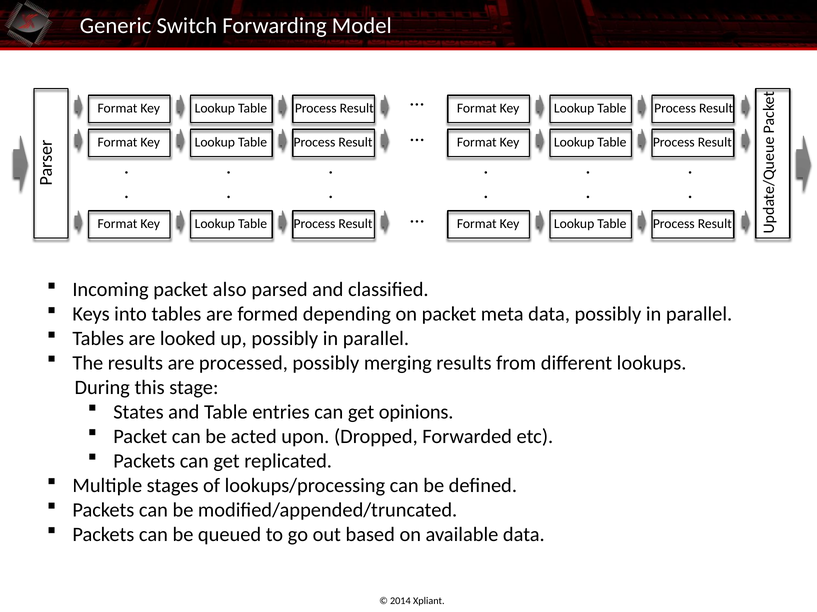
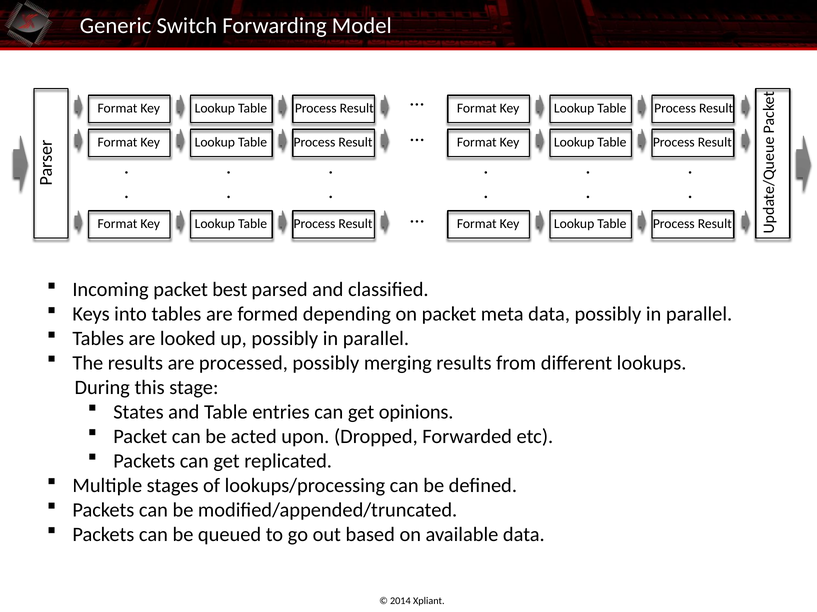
also: also -> best
